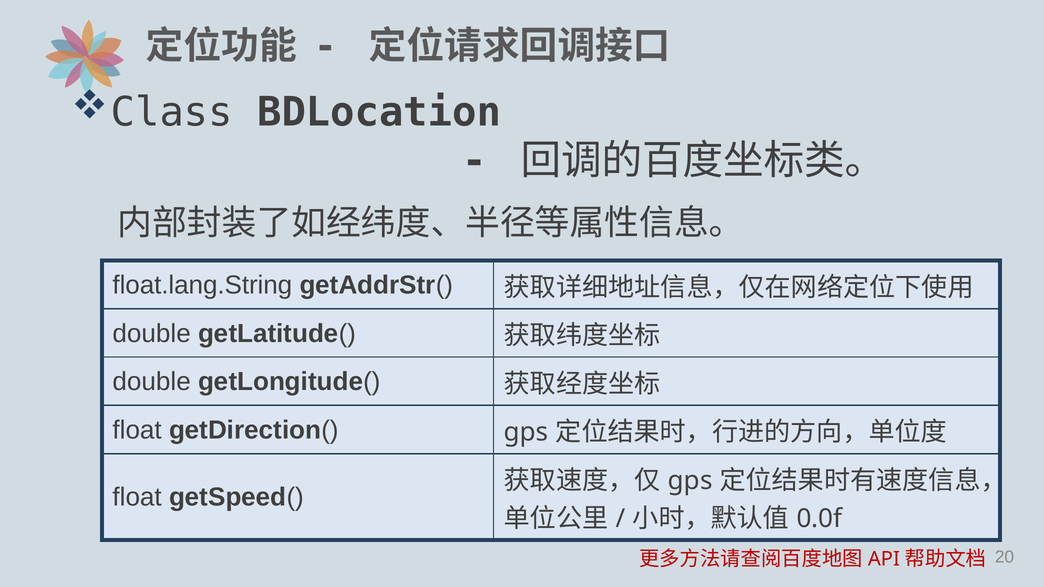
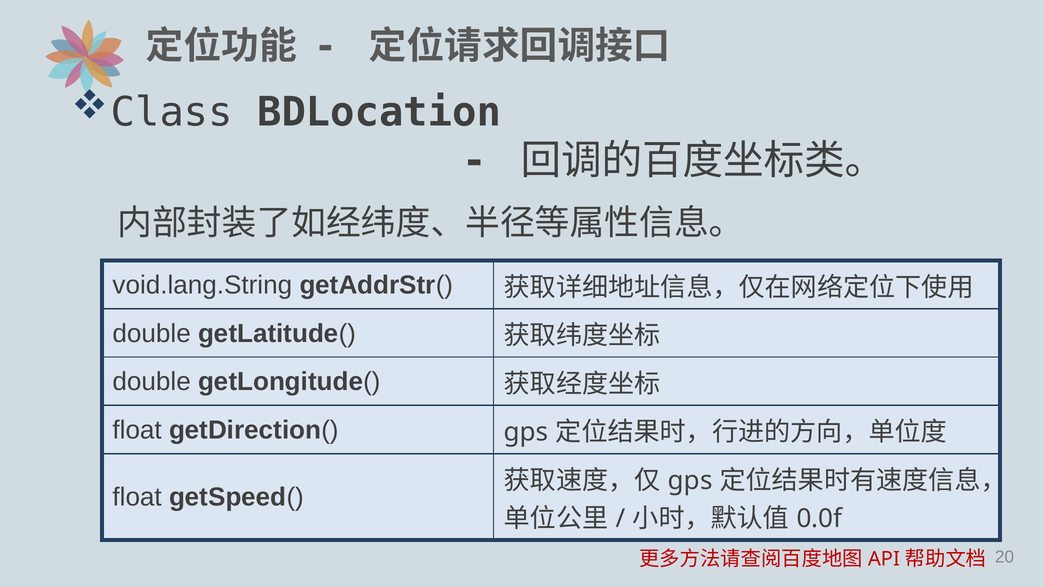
float.lang.String: float.lang.String -> void.lang.String
